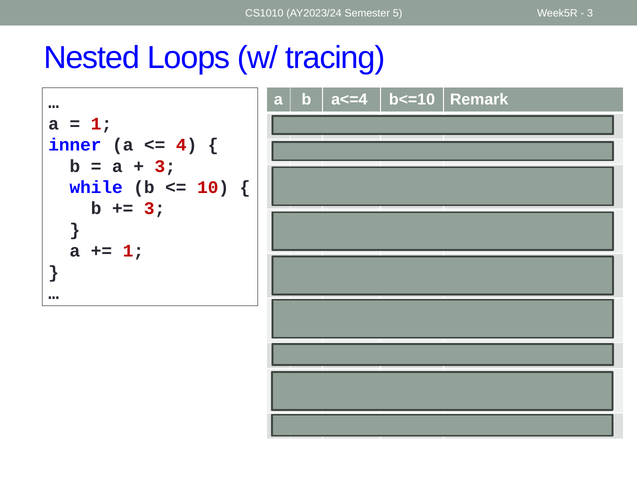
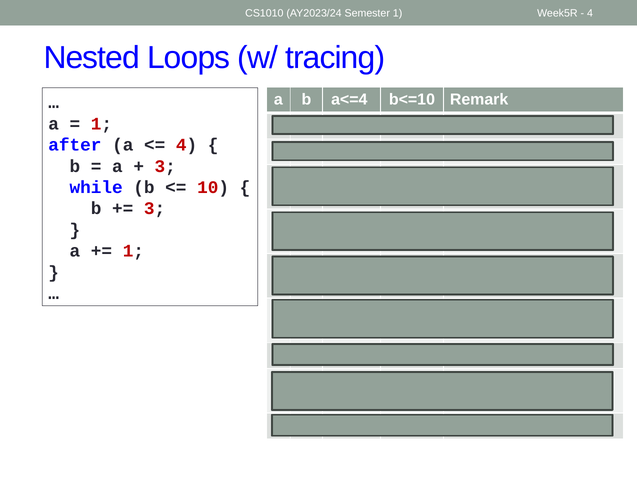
Semester 5: 5 -> 1
3 at (590, 13): 3 -> 4
inner at (75, 145): inner -> after
